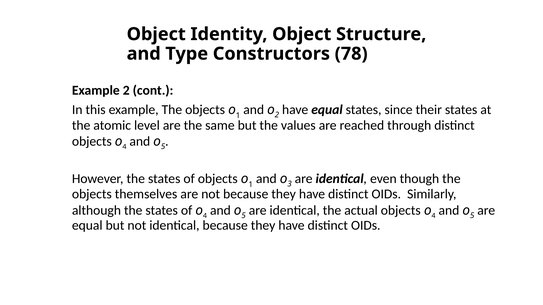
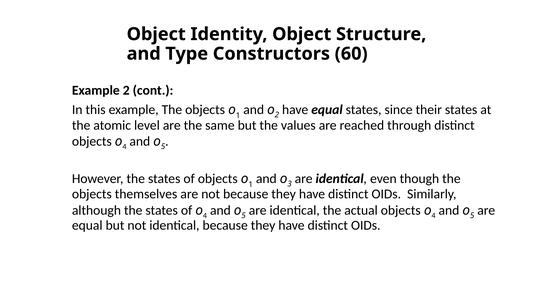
78: 78 -> 60
